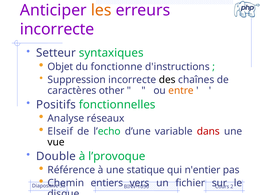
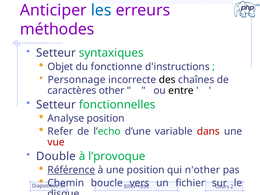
les colour: orange -> blue
incorrecte at (57, 29): incorrecte -> méthodes
Suppression: Suppression -> Personnage
entre colour: orange -> black
Positifs at (56, 105): Positifs -> Setteur
Analyse réseaux: réseaux -> position
Elseif: Elseif -> Refer
vue colour: black -> red
Référence underline: none -> present
une statique: statique -> position
n'entier: n'entier -> n'other
entiers: entiers -> boucle
